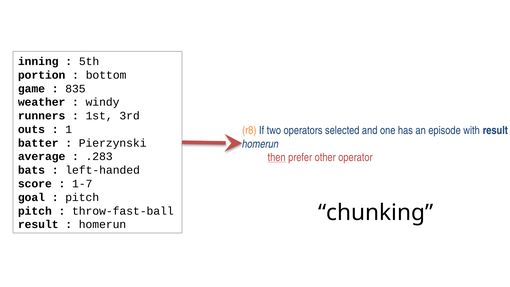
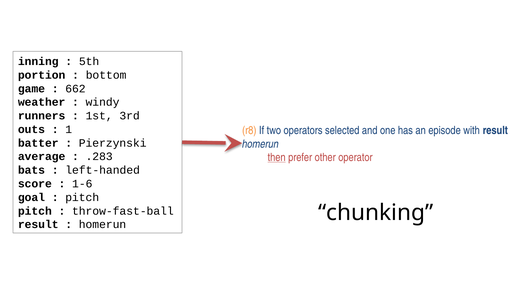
835: 835 -> 662
1-7: 1-7 -> 1-6
